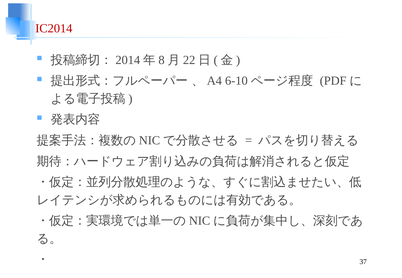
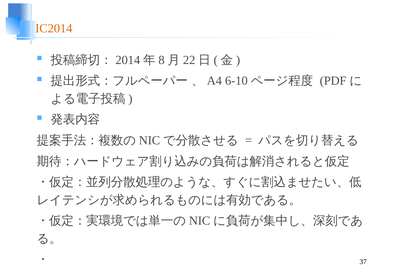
IC2014 colour: red -> orange
